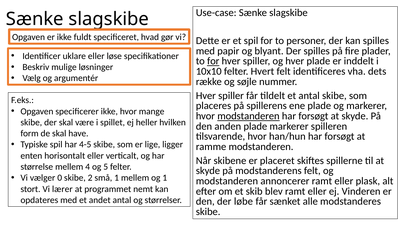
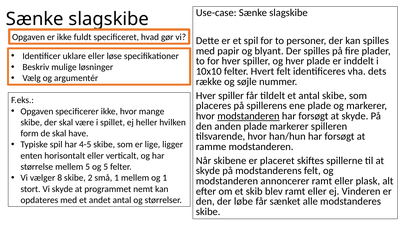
for at (213, 61) underline: present -> none
mellem 4: 4 -> 5
0: 0 -> 8
Vi lærer: lærer -> skyde
